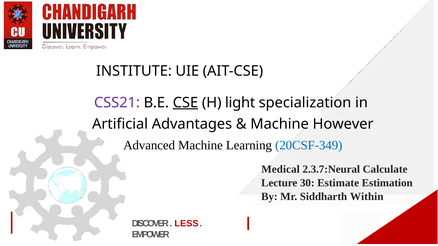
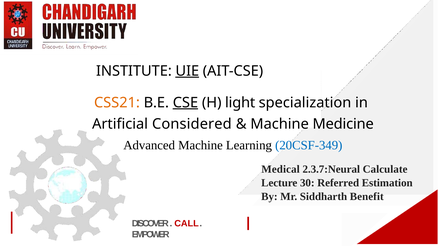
UIE underline: none -> present
CSS21 colour: purple -> orange
Advantages: Advantages -> Considered
However: However -> Medicine
Estimate: Estimate -> Referred
Within: Within -> Benefit
LESS: LESS -> CALL
